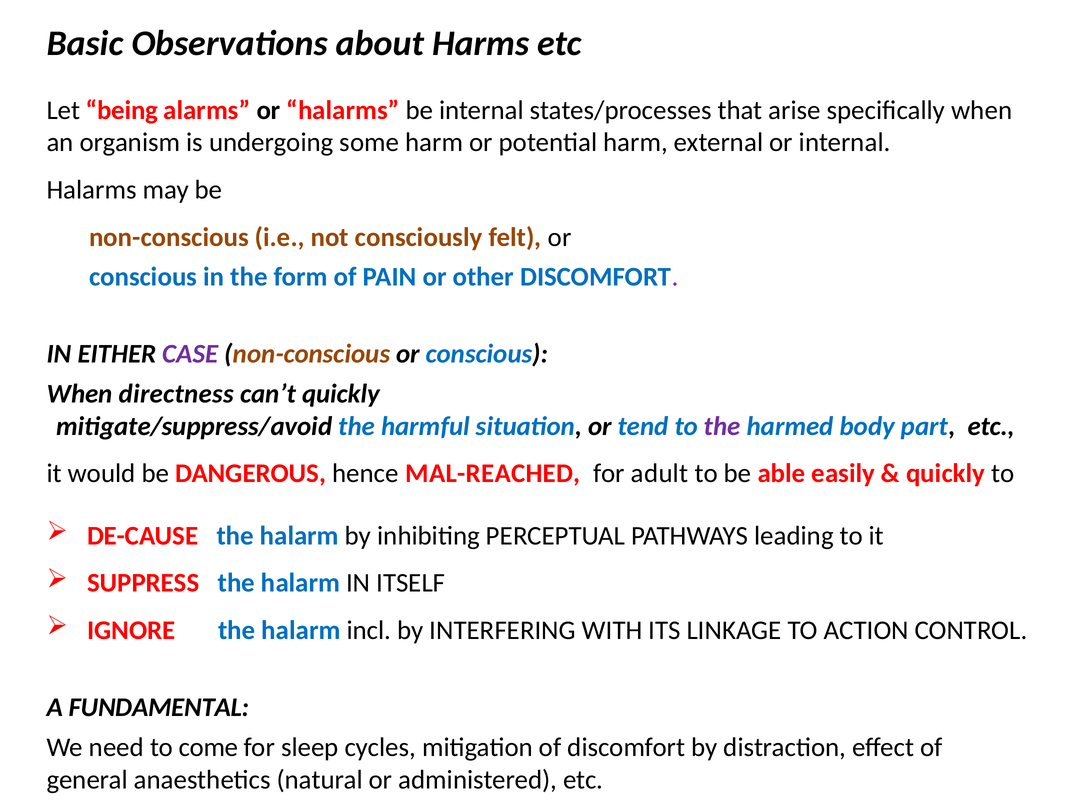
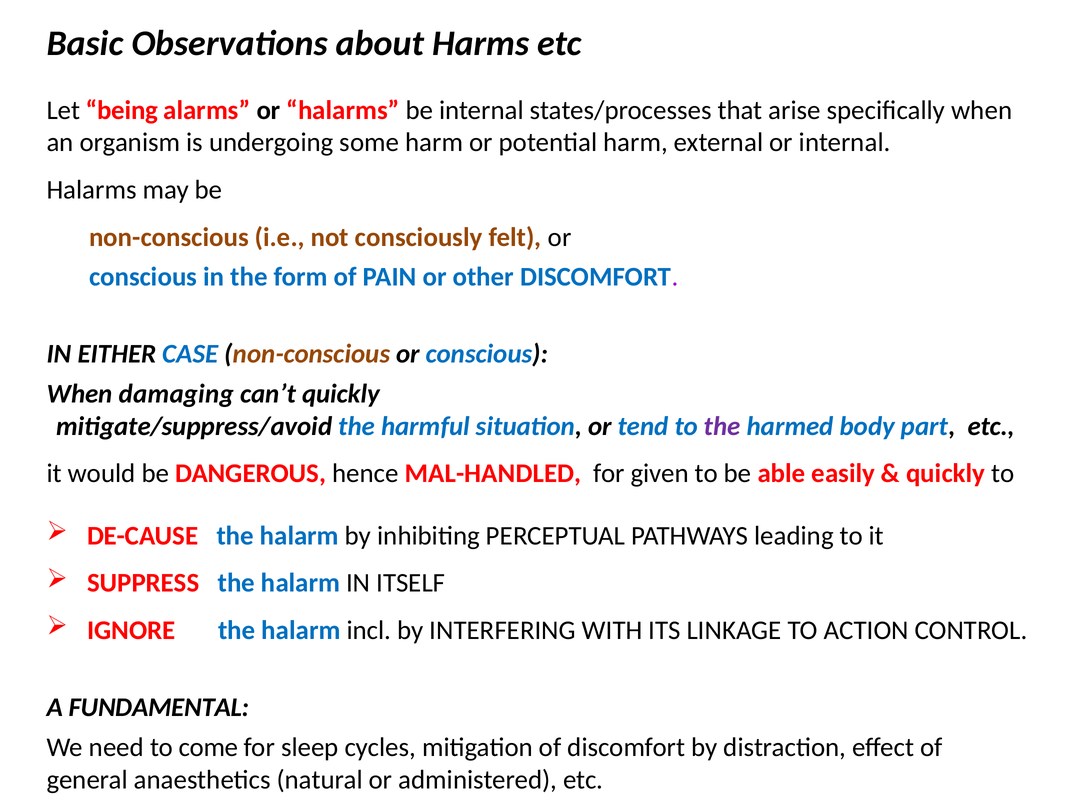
CASE colour: purple -> blue
directness: directness -> damaging
MAL-REACHED: MAL-REACHED -> MAL-HANDLED
adult: adult -> given
